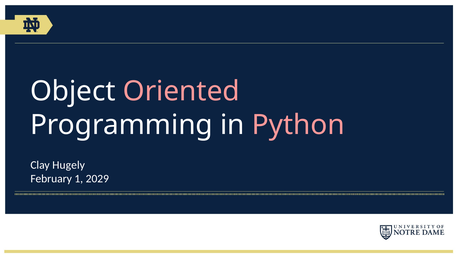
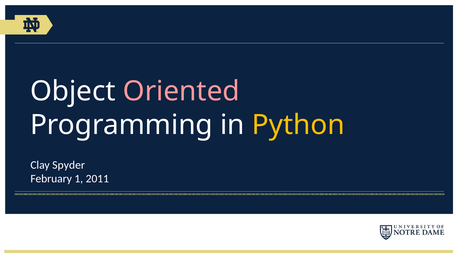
Python colour: pink -> yellow
Hugely: Hugely -> Spyder
2029: 2029 -> 2011
